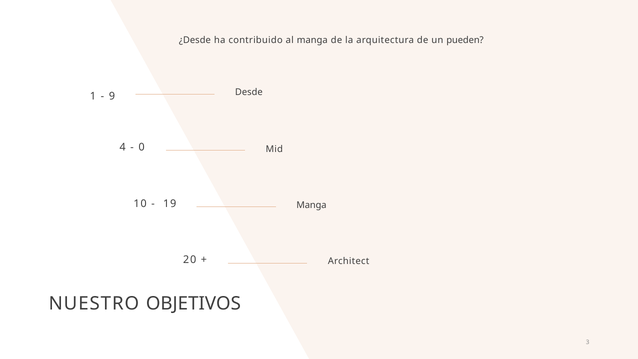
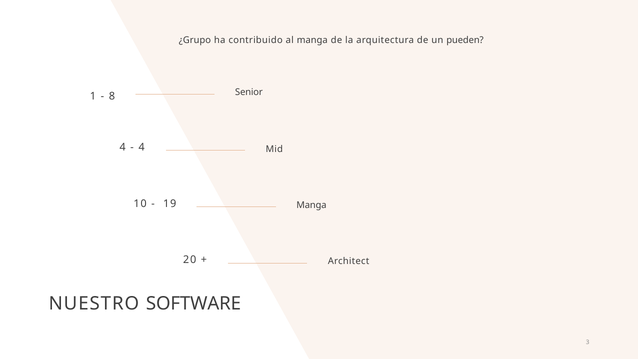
¿Desde: ¿Desde -> ¿Grupo
Desde: Desde -> Senior
9: 9 -> 8
0 at (142, 147): 0 -> 4
OBJETIVOS: OBJETIVOS -> SOFTWARE
